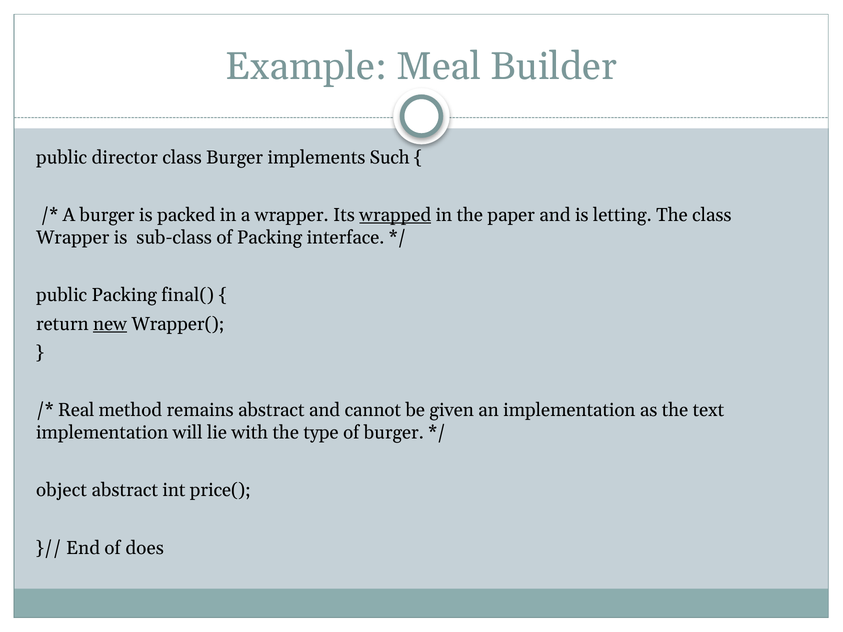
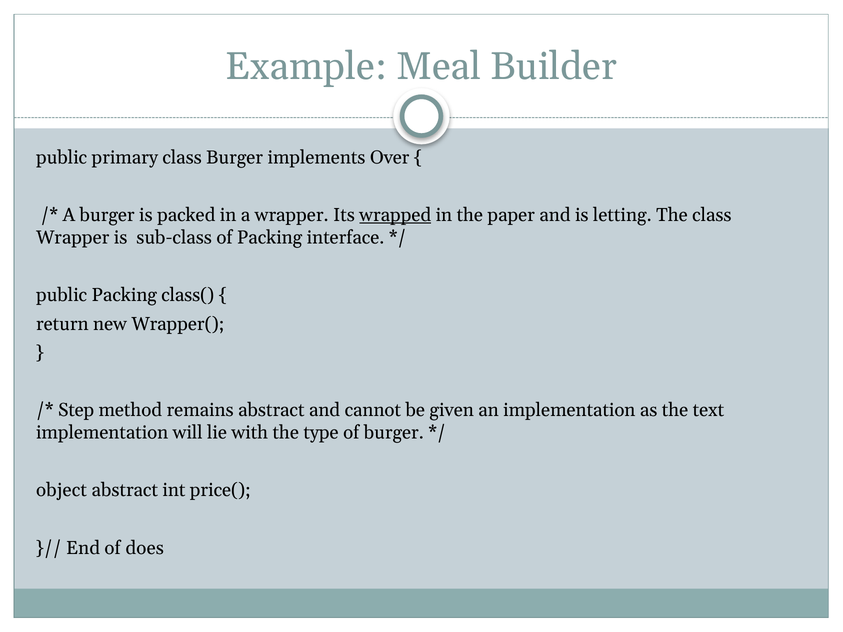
director: director -> primary
Such: Such -> Over
final(: final( -> class(
new underline: present -> none
Real: Real -> Step
